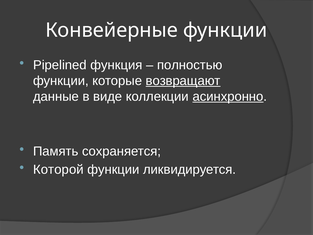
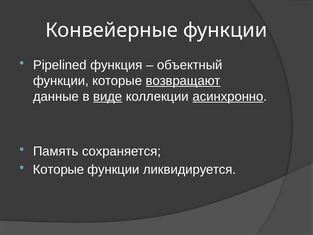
полностью: полностью -> объектный
виде underline: none -> present
Которой at (58, 169): Которой -> Которые
